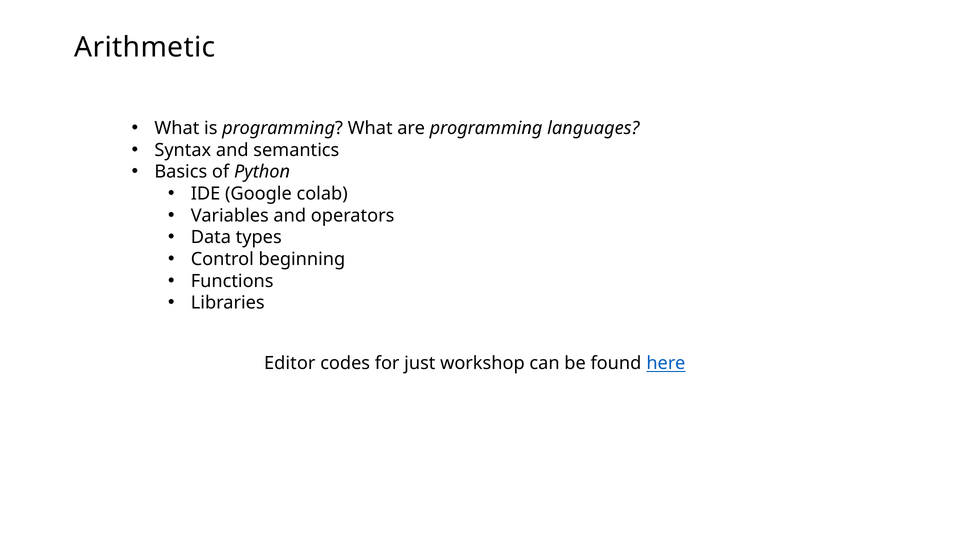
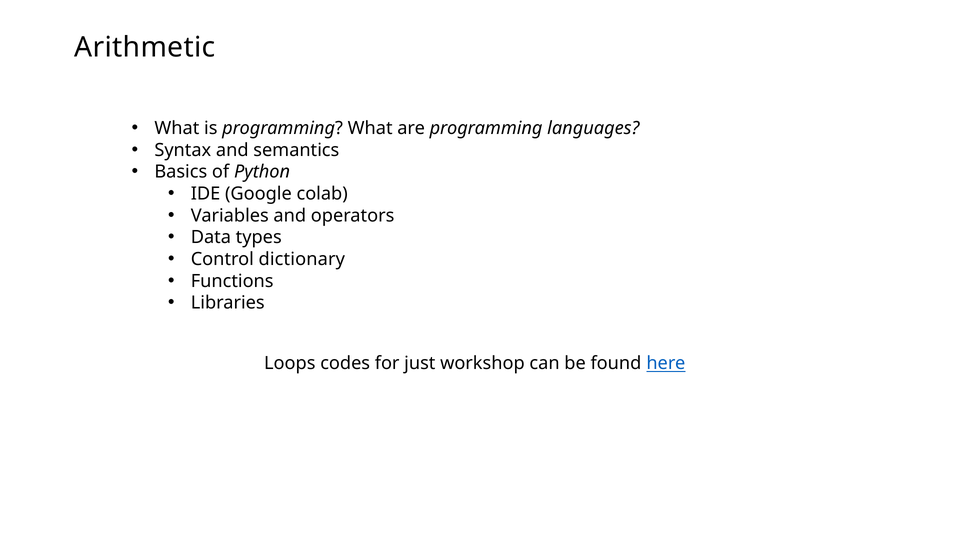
beginning: beginning -> dictionary
Editor: Editor -> Loops
